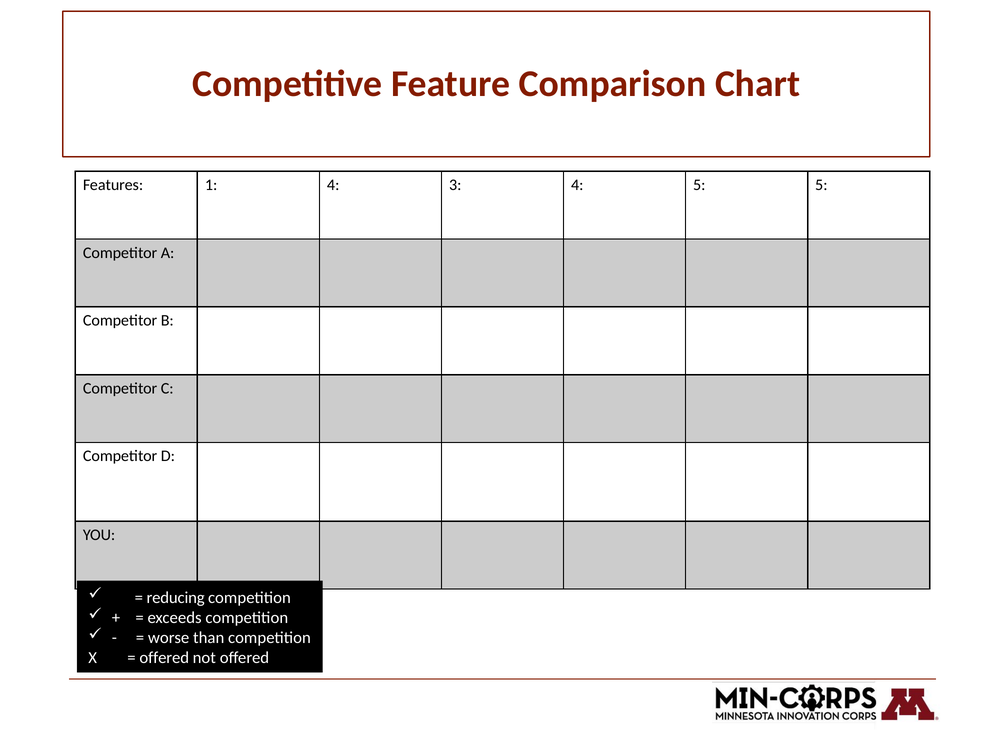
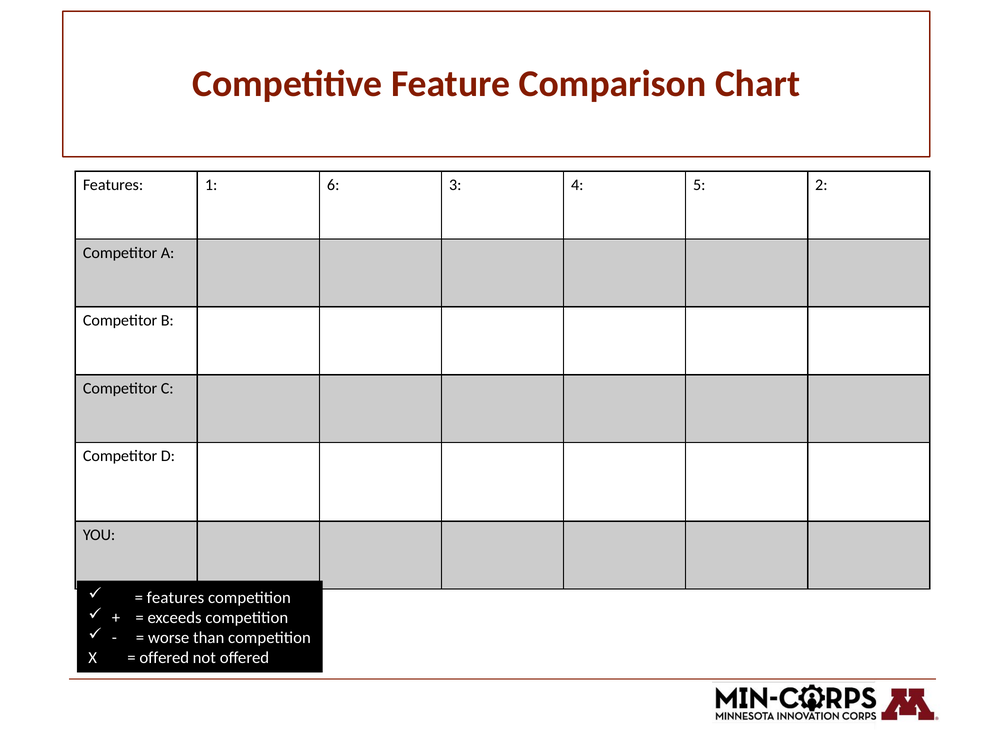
1 4: 4 -> 6
5 5: 5 -> 2
reducing at (176, 597): reducing -> features
